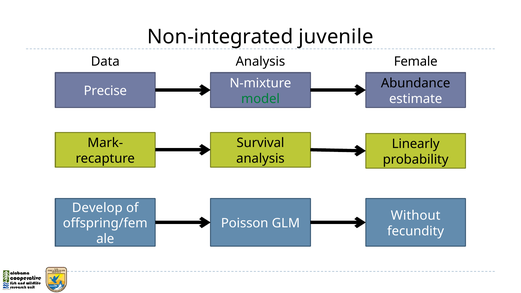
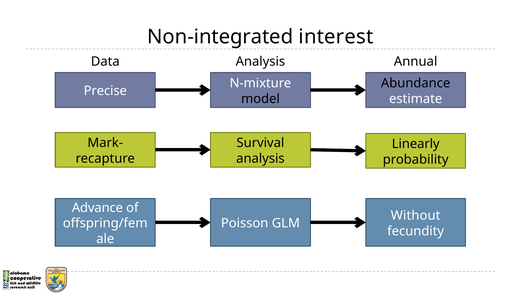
juvenile: juvenile -> interest
Female: Female -> Annual
model colour: green -> black
Develop: Develop -> Advance
